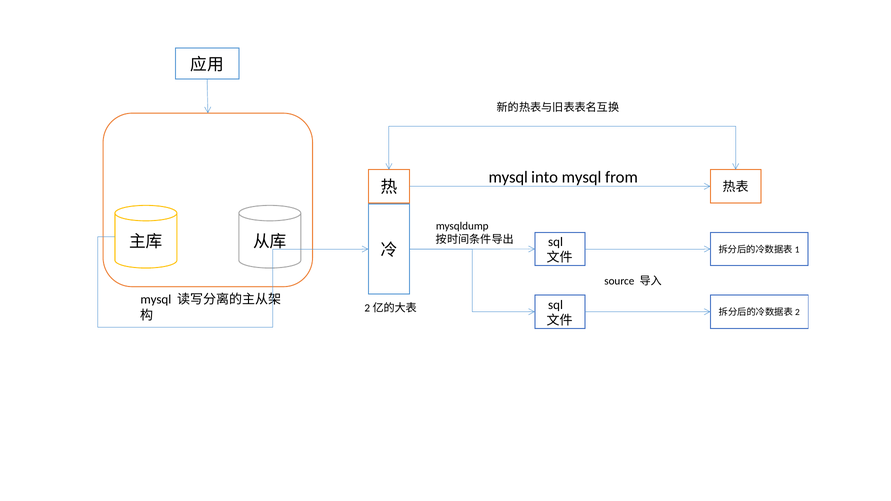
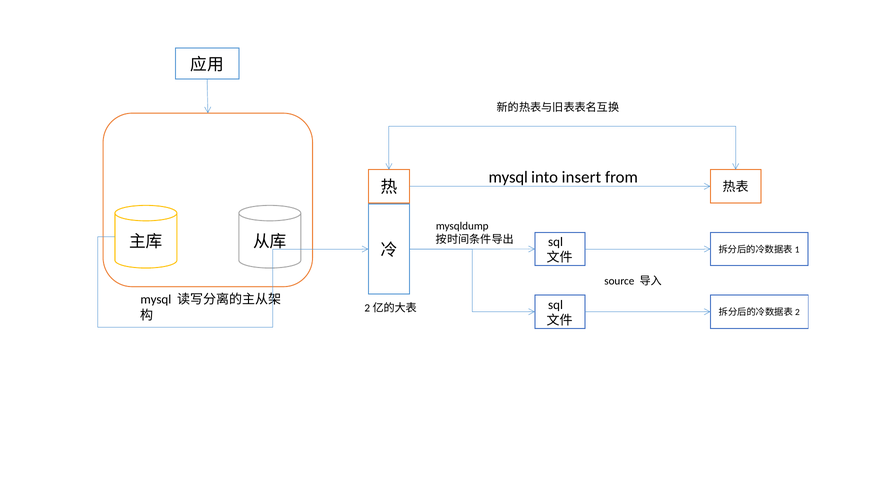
into mysql: mysql -> insert
